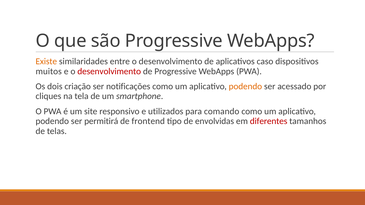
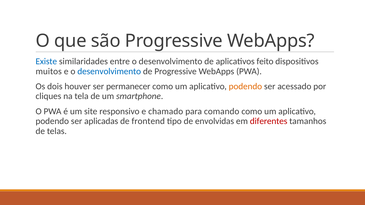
Existe colour: orange -> blue
caso: caso -> feito
desenvolvimento at (109, 71) colour: red -> blue
criação: criação -> houver
notificações: notificações -> permanecer
utilizados: utilizados -> chamado
permitirá: permitirá -> aplicadas
